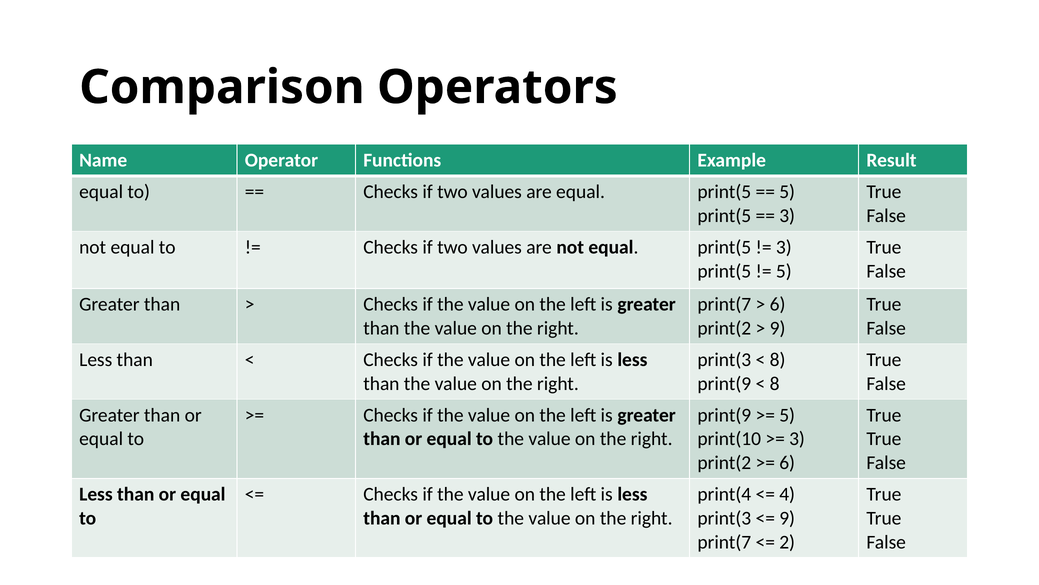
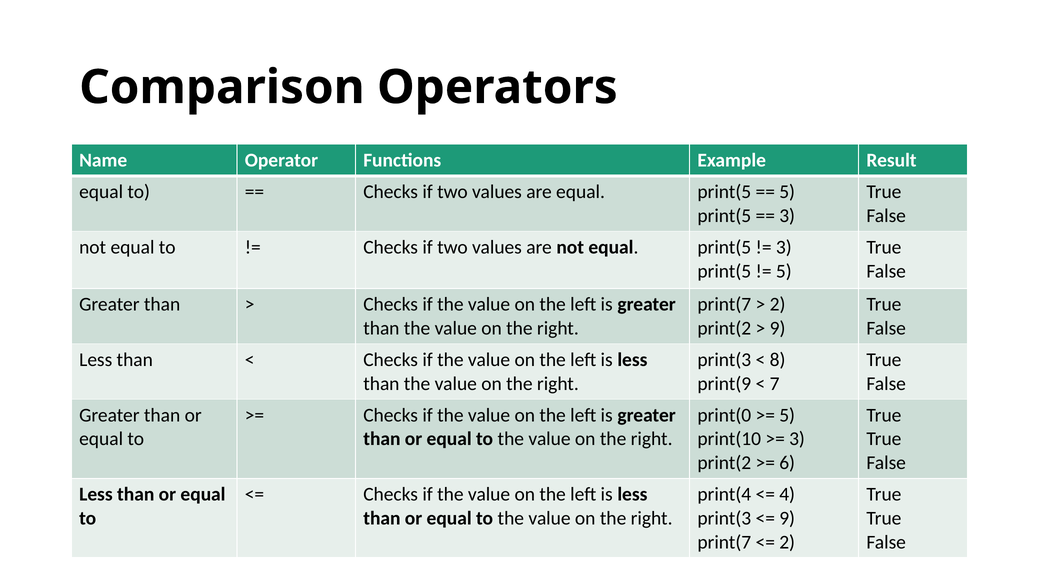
6 at (778, 304): 6 -> 2
8 at (775, 383): 8 -> 7
print(9 at (724, 415): print(9 -> print(0
